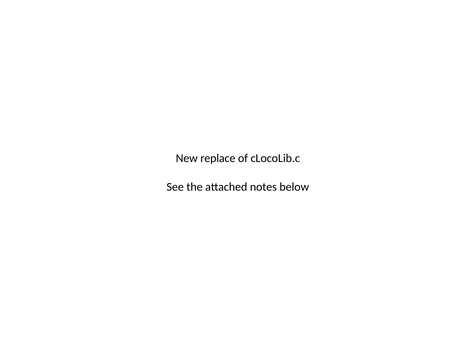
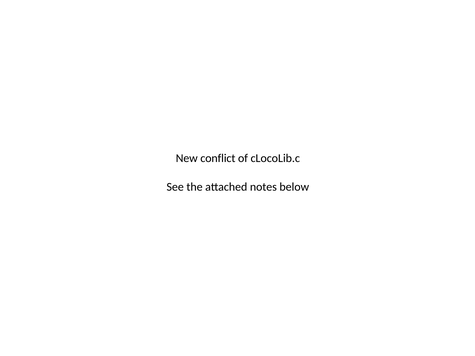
replace: replace -> conflict
